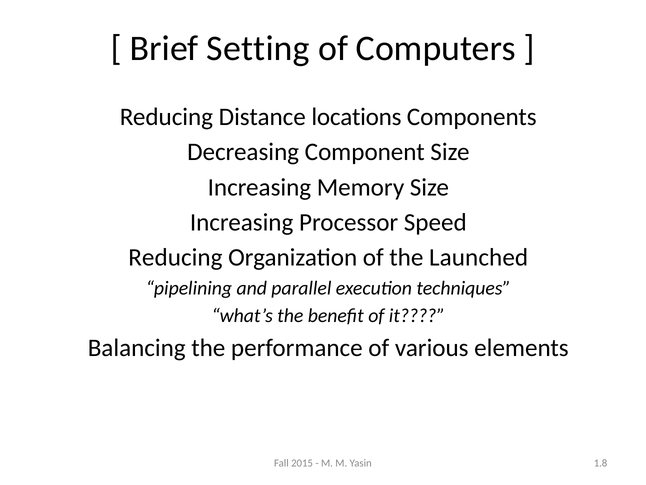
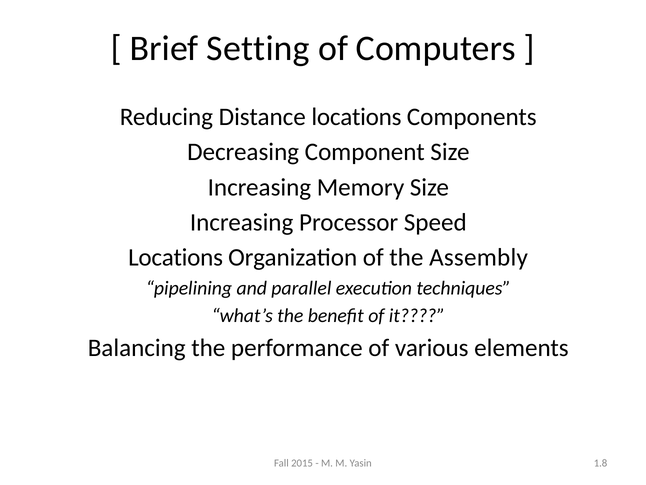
Reducing at (175, 257): Reducing -> Locations
Launched: Launched -> Assembly
